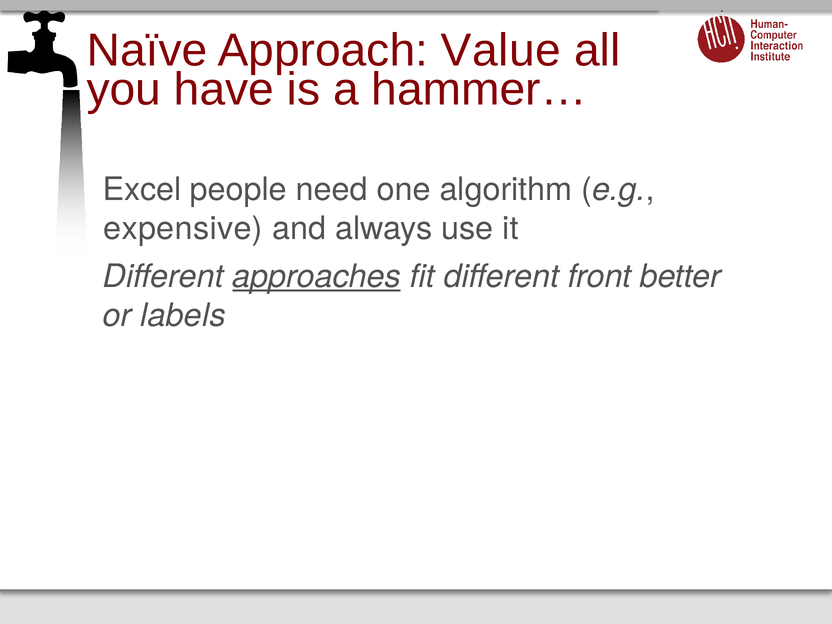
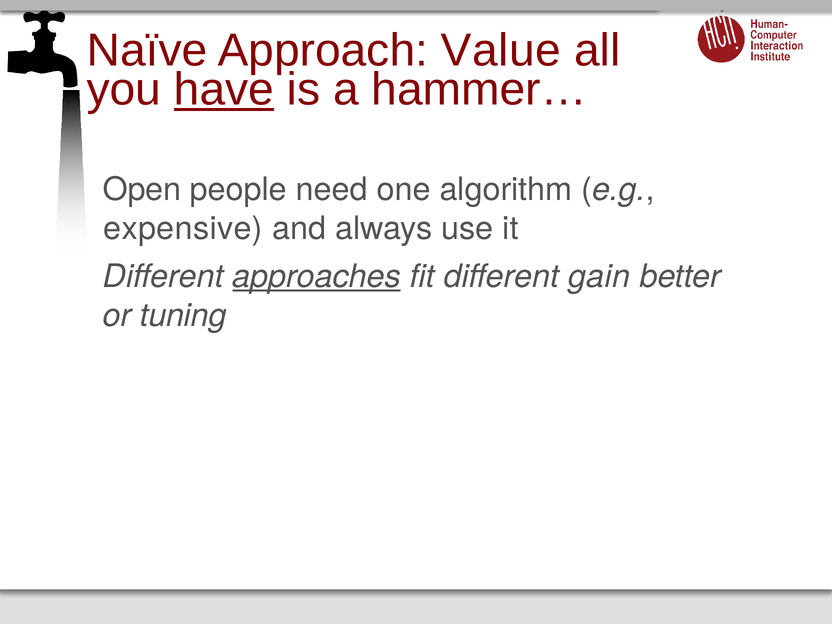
have underline: none -> present
Excel: Excel -> Open
front: front -> gain
labels: labels -> tuning
